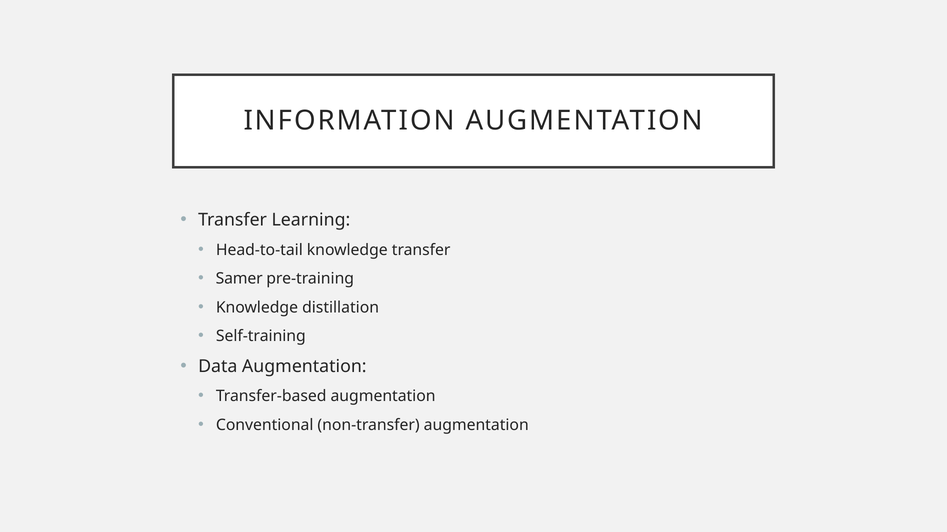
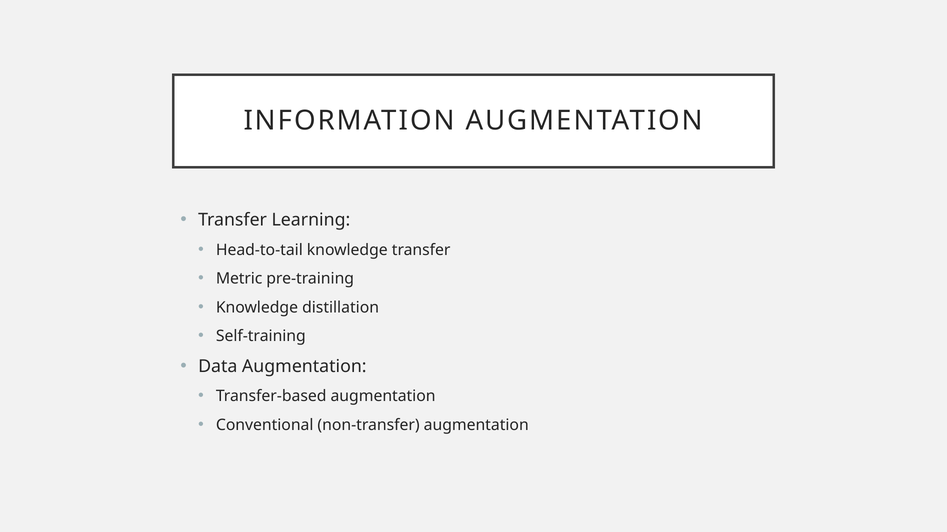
Samer: Samer -> Metric
